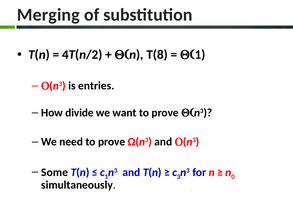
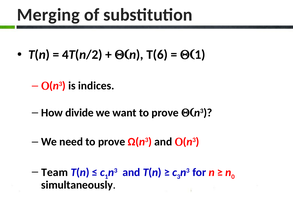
T(8: T(8 -> T(6
entries: entries -> indices
Some: Some -> Team
